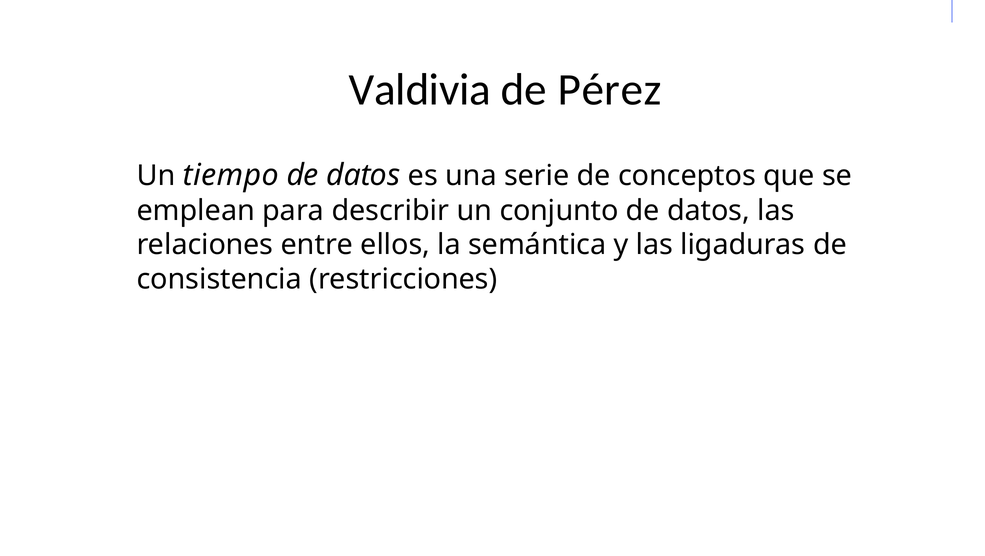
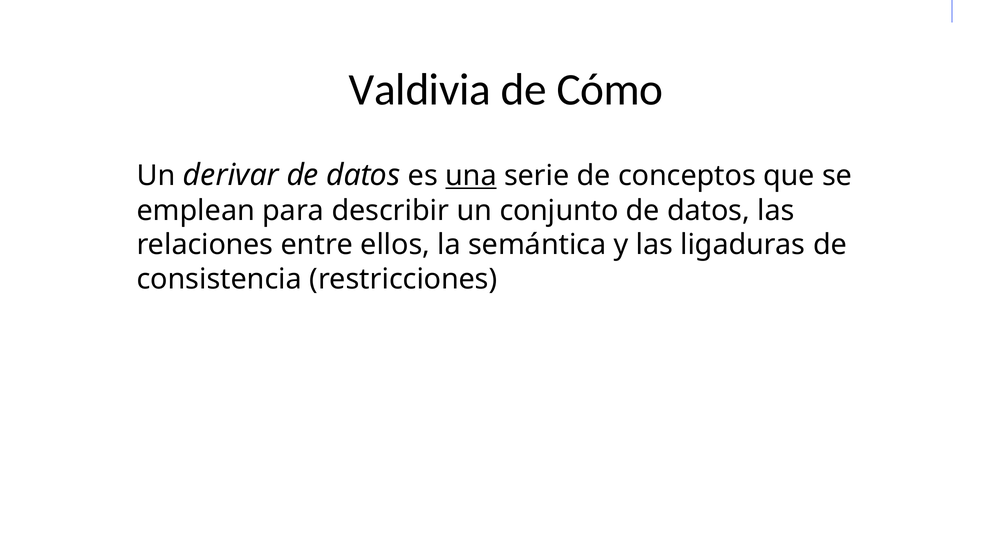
Pérez: Pérez -> Cómo
tiempo: tiempo -> derivar
una underline: none -> present
